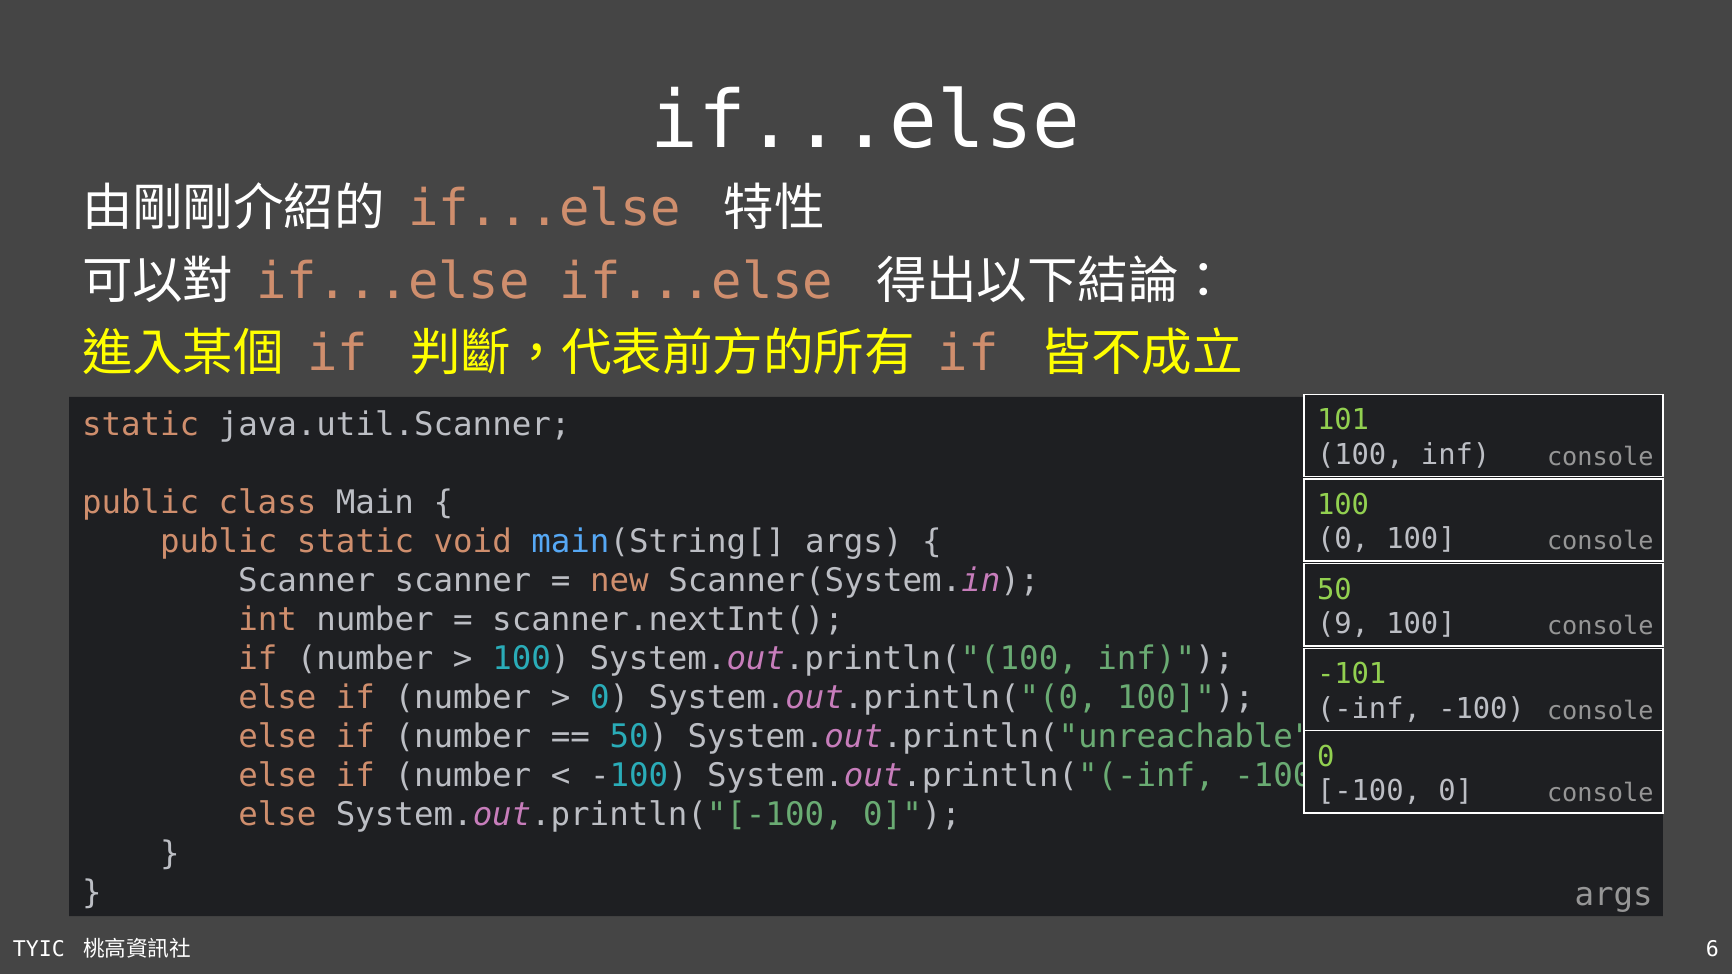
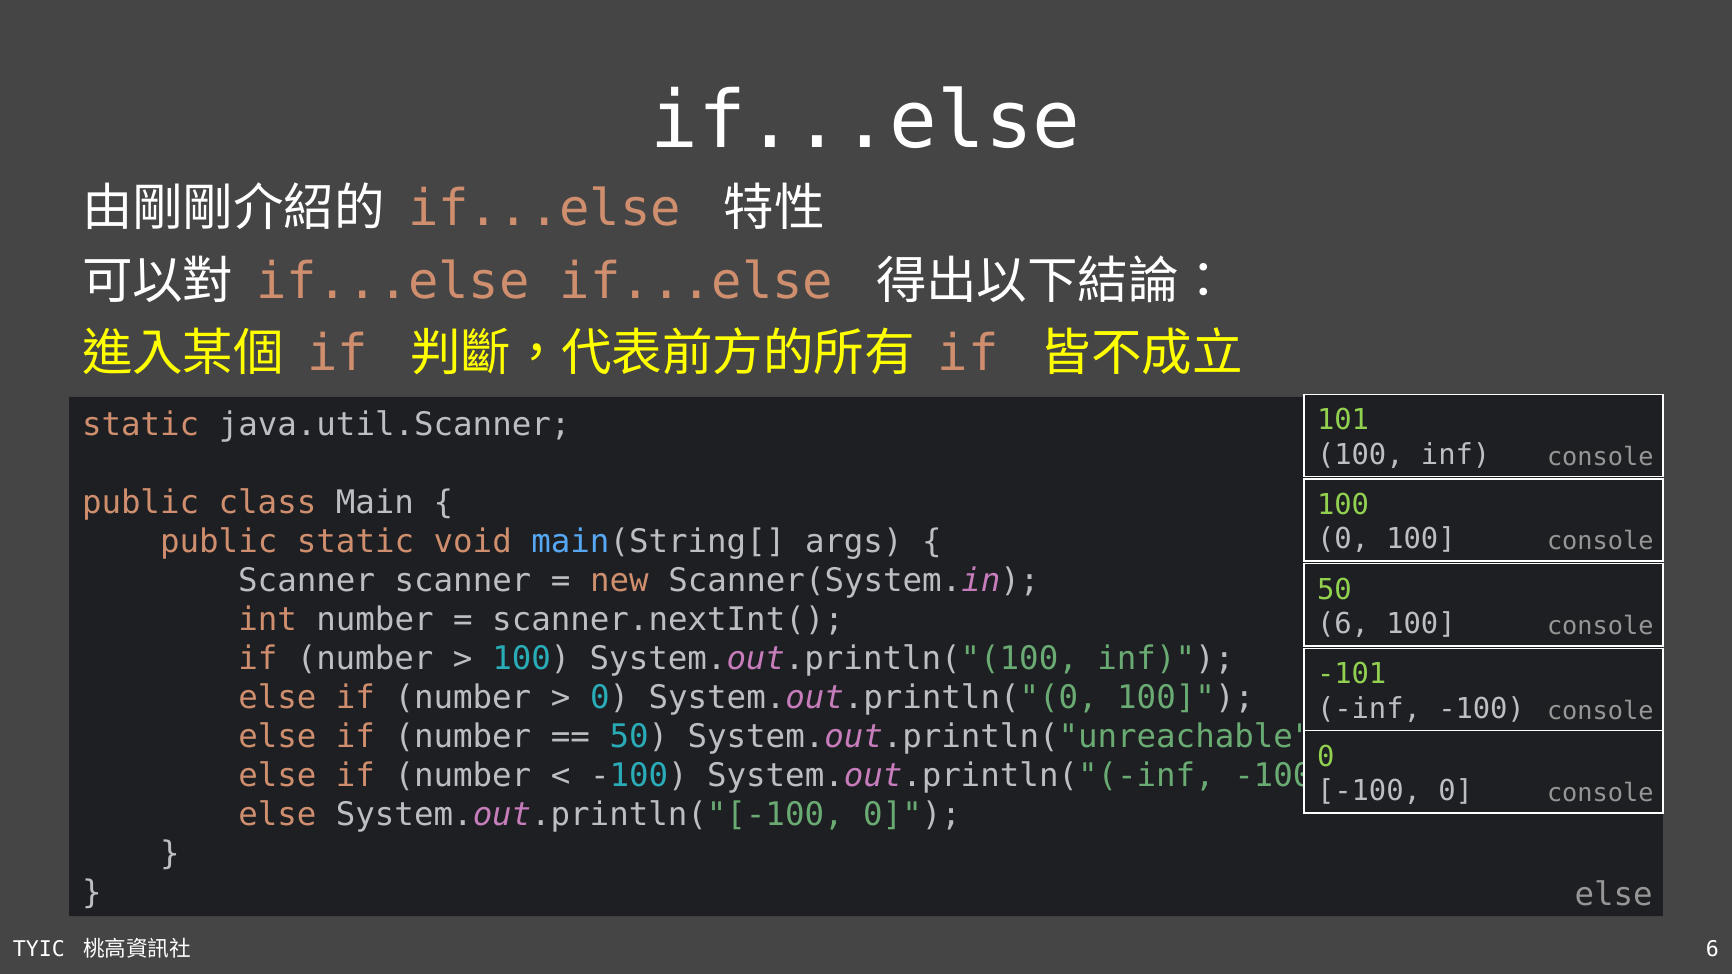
9 at (1343, 624): 9 -> 6
args at (1614, 895): args -> else
